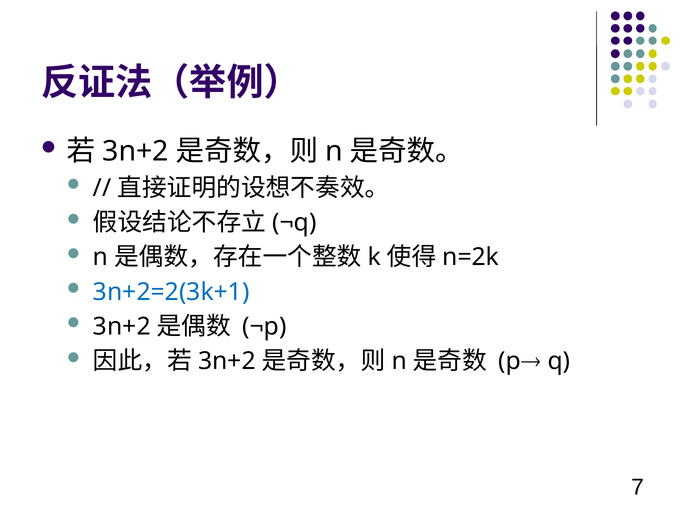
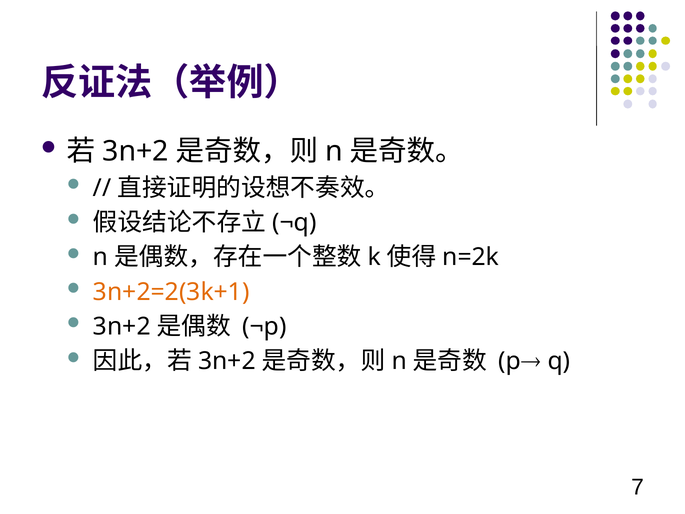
3n+2=2(3k+1 colour: blue -> orange
